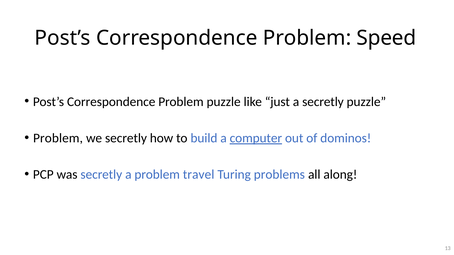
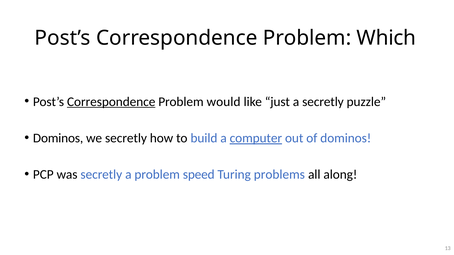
Speed: Speed -> Which
Correspondence at (111, 102) underline: none -> present
Problem puzzle: puzzle -> would
Problem at (58, 138): Problem -> Dominos
travel: travel -> speed
